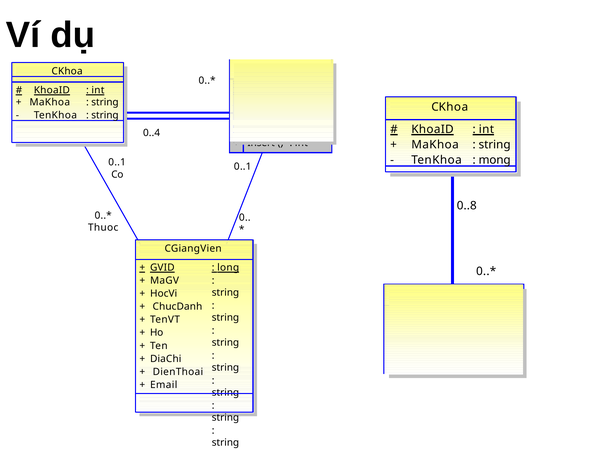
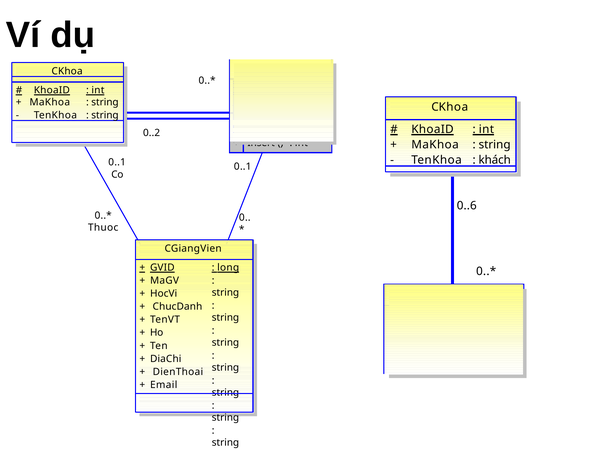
0..4: 0..4 -> 0..2
mong: mong -> khách
0..8: 0..8 -> 0..6
